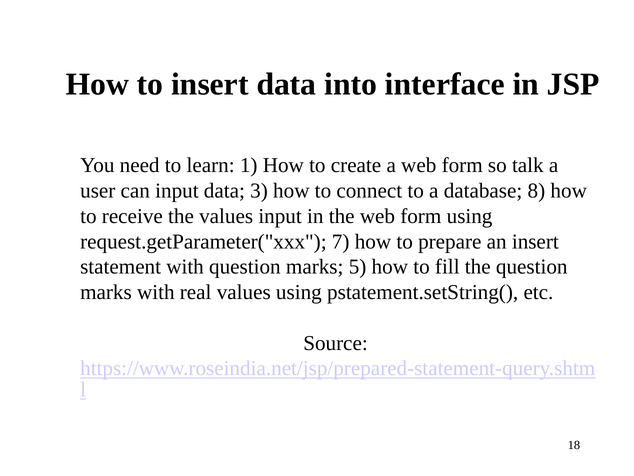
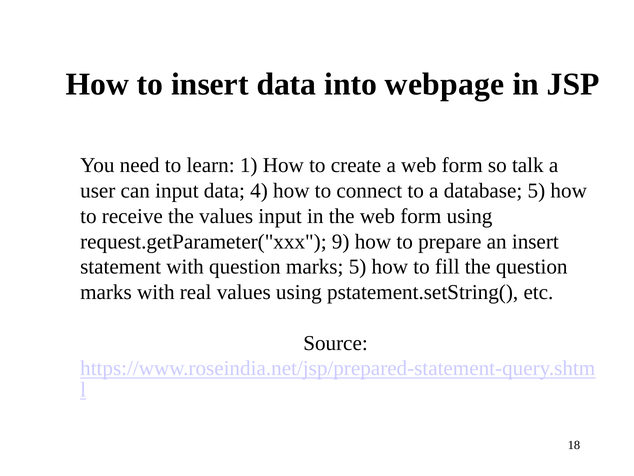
interface: interface -> webpage
3: 3 -> 4
database 8: 8 -> 5
7: 7 -> 9
